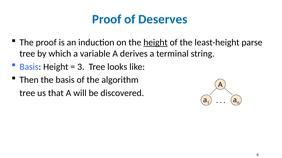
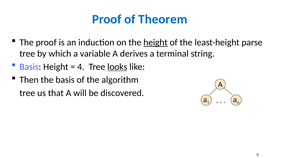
Deserves: Deserves -> Theorem
3: 3 -> 4
looks underline: none -> present
